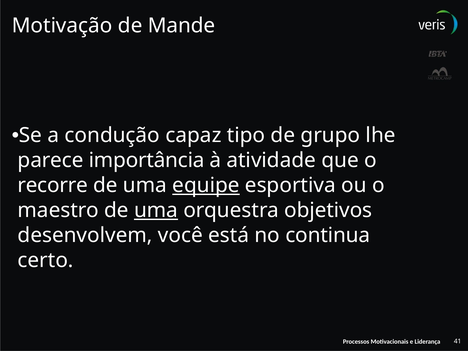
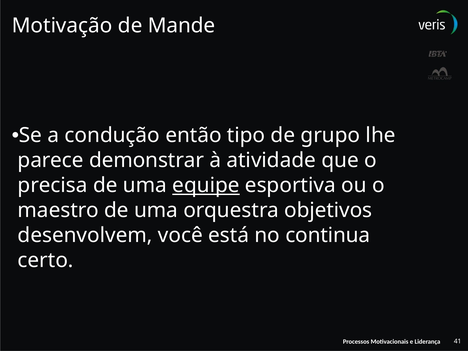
capaz: capaz -> então
importância: importância -> demonstrar
recorre: recorre -> precisa
uma at (156, 210) underline: present -> none
